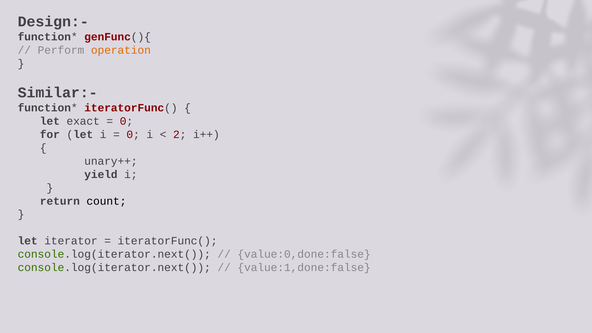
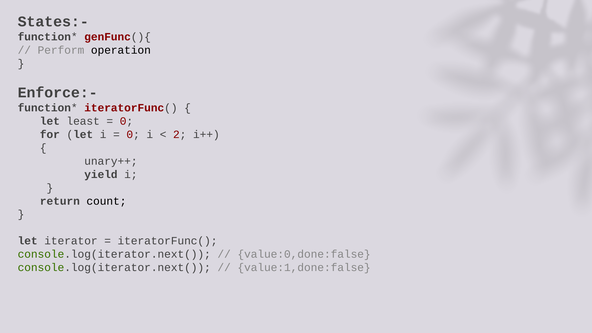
Design:-: Design:- -> States:-
operation colour: orange -> black
Similar:-: Similar:- -> Enforce:-
exact: exact -> least
